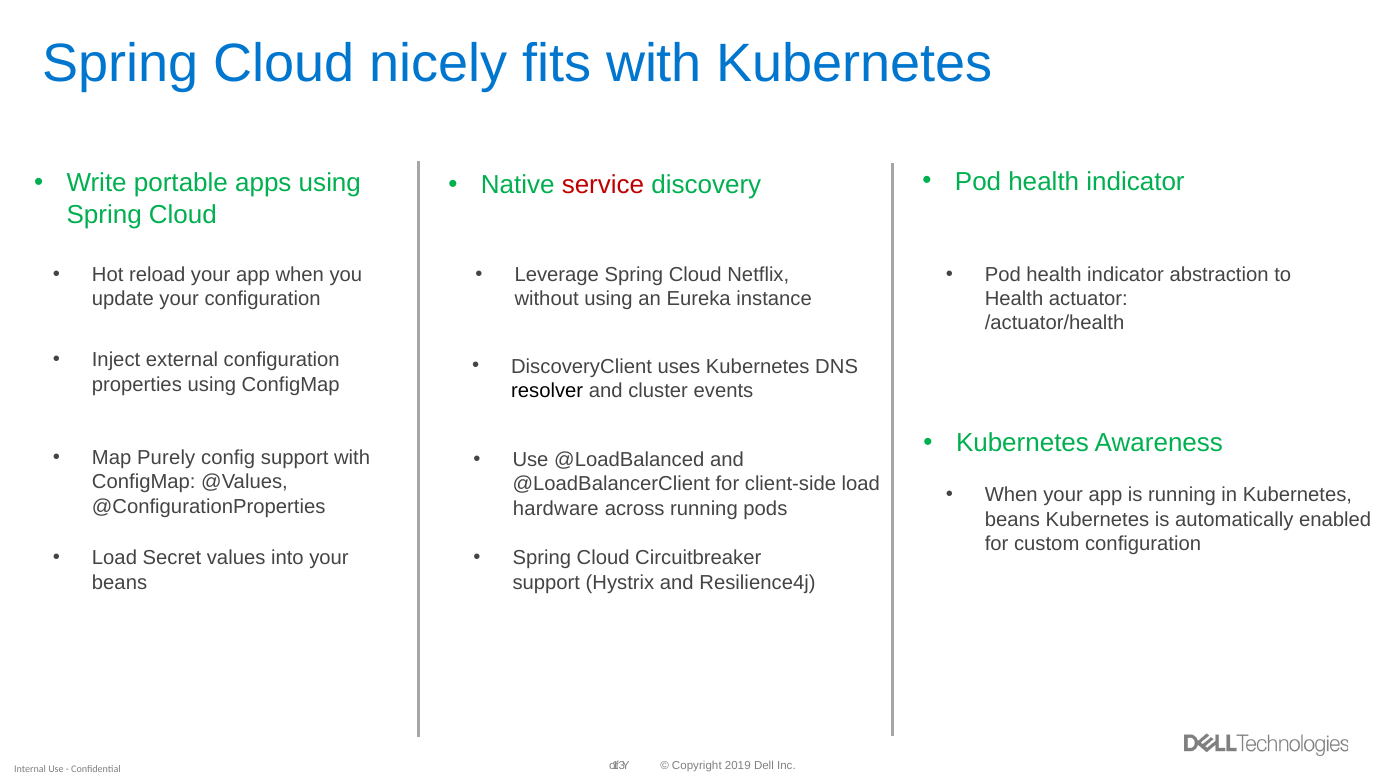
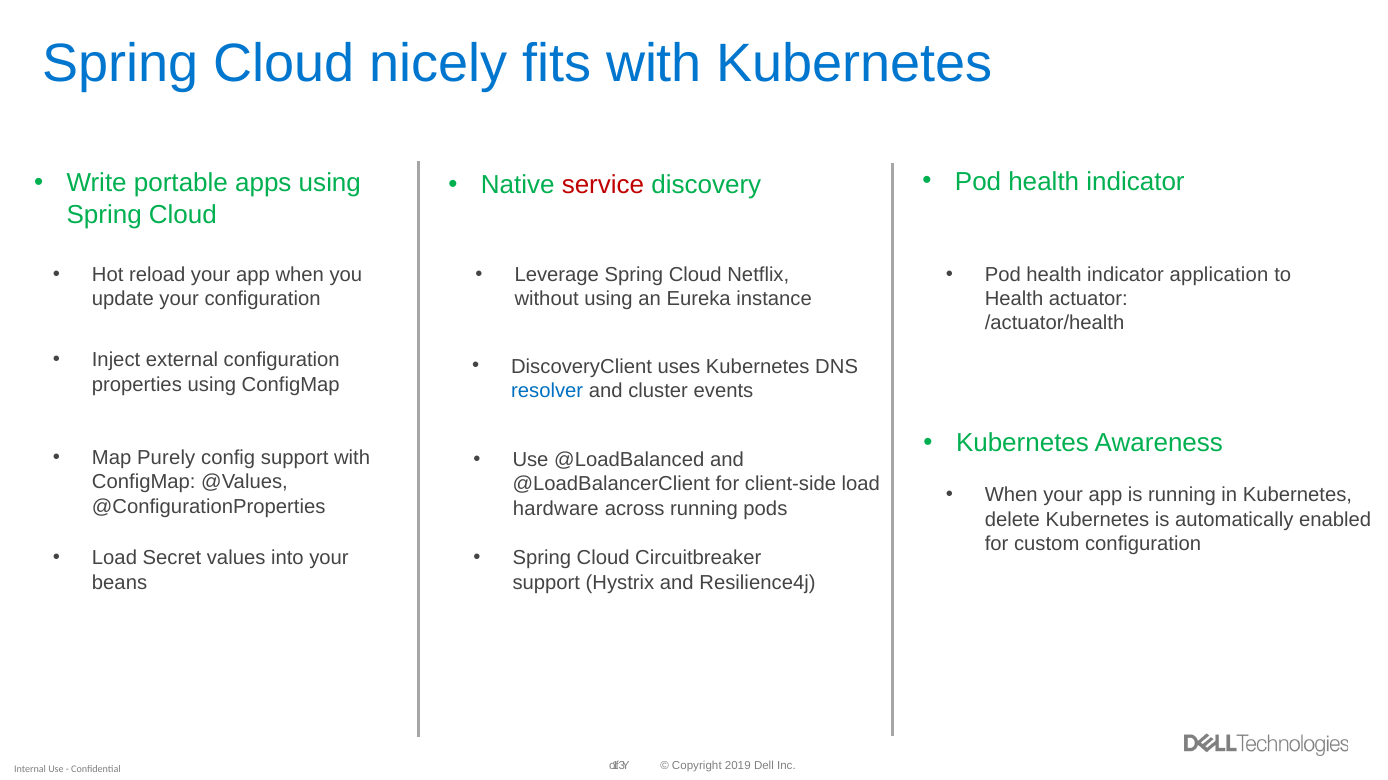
abstraction: abstraction -> application
resolver colour: black -> blue
beans at (1012, 520): beans -> delete
